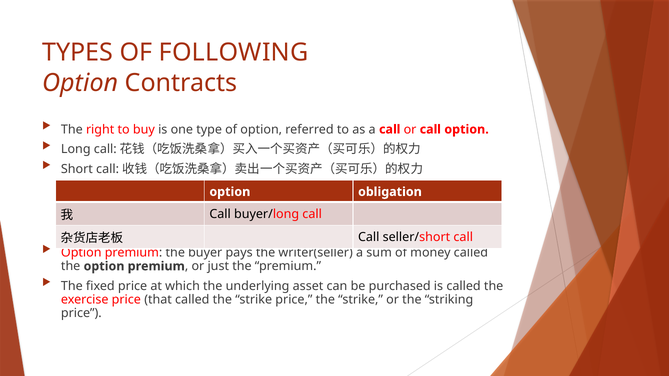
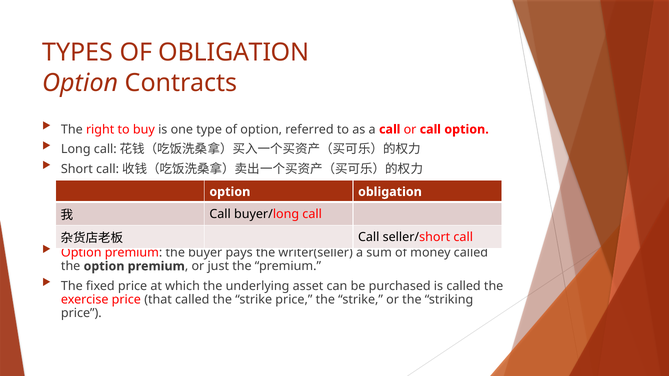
OF FOLLOWING: FOLLOWING -> OBLIGATION
